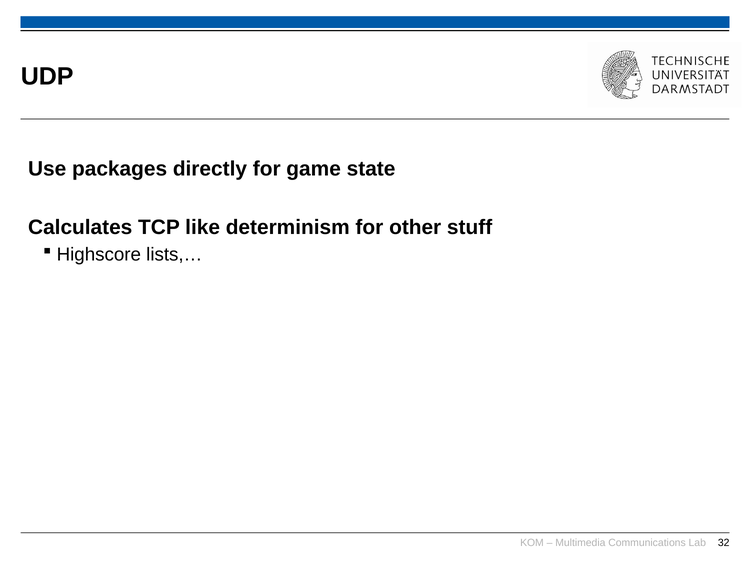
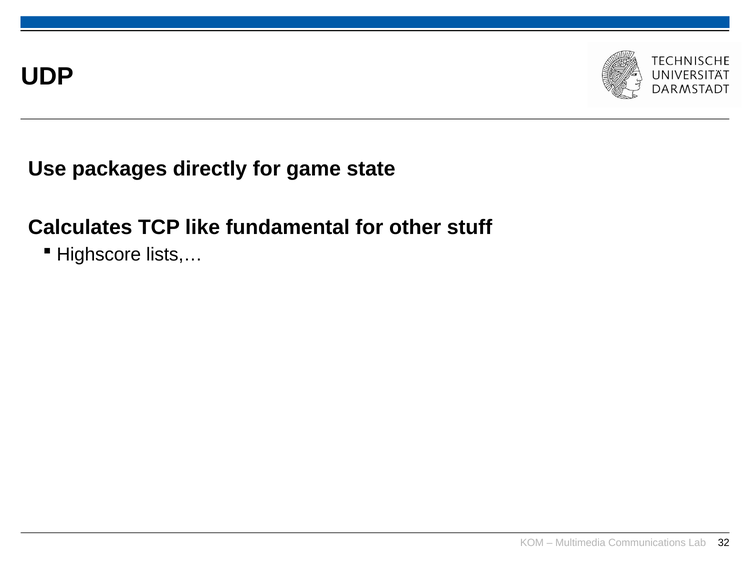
determinism: determinism -> fundamental
